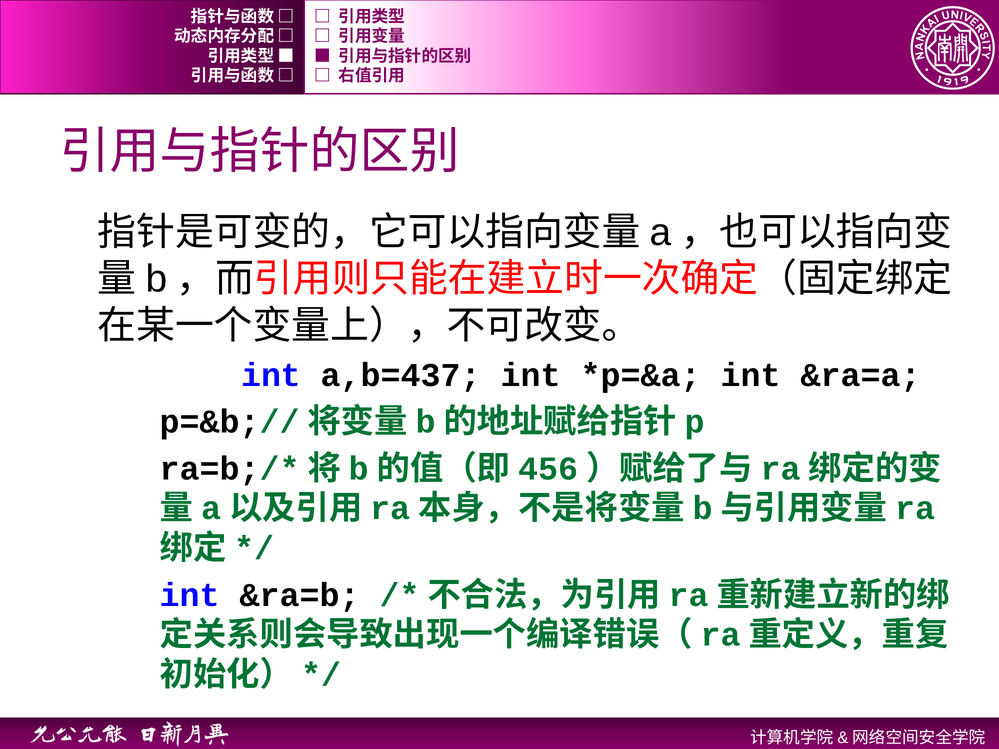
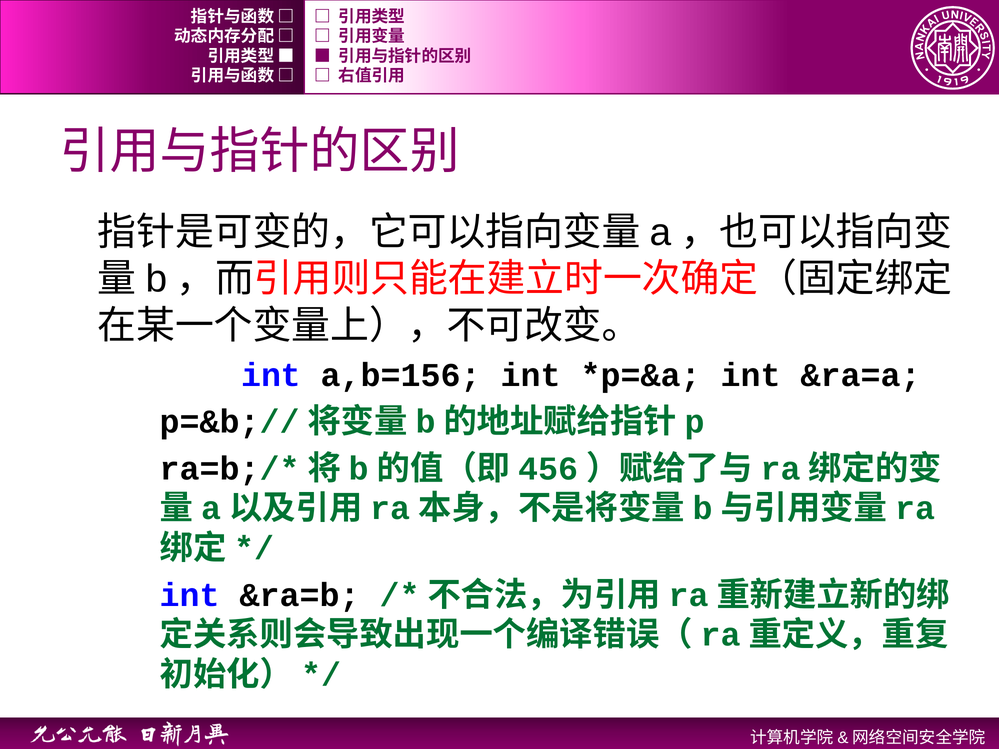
a,b=437: a,b=437 -> a,b=156
